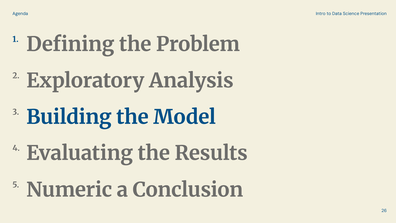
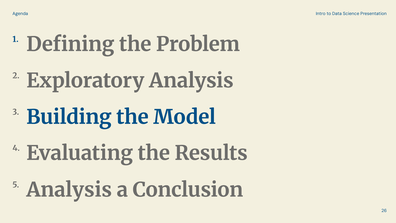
Numeric at (69, 190): Numeric -> Analysis
